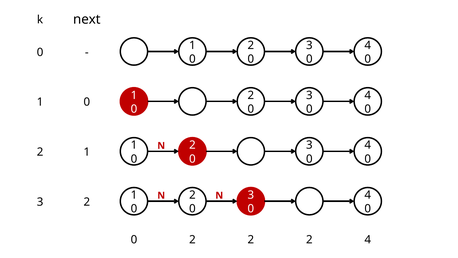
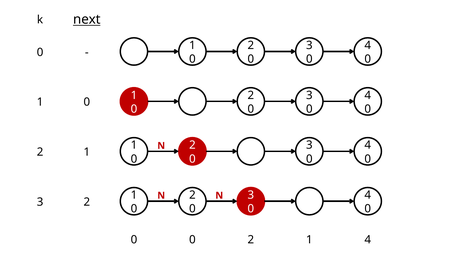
next underline: none -> present
2 at (192, 240): 2 -> 0
2 at (309, 240): 2 -> 1
